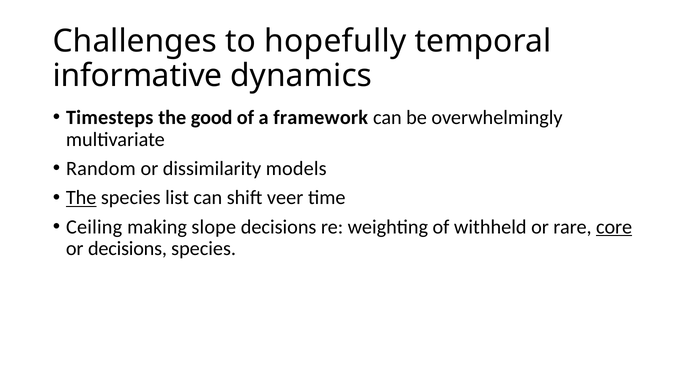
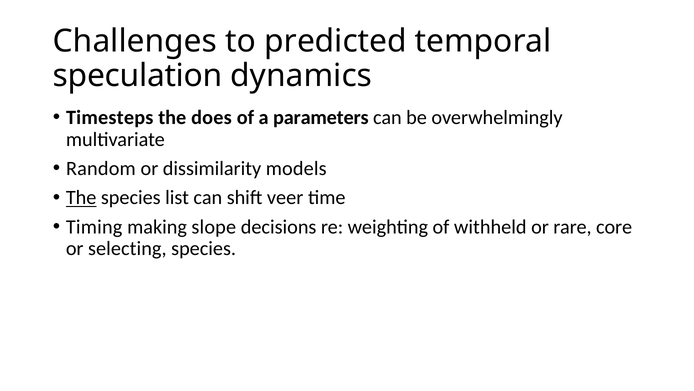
hopefully: hopefully -> predicted
informative: informative -> speculation
good: good -> does
framework: framework -> parameters
Ceiling: Ceiling -> Timing
core underline: present -> none
or decisions: decisions -> selecting
